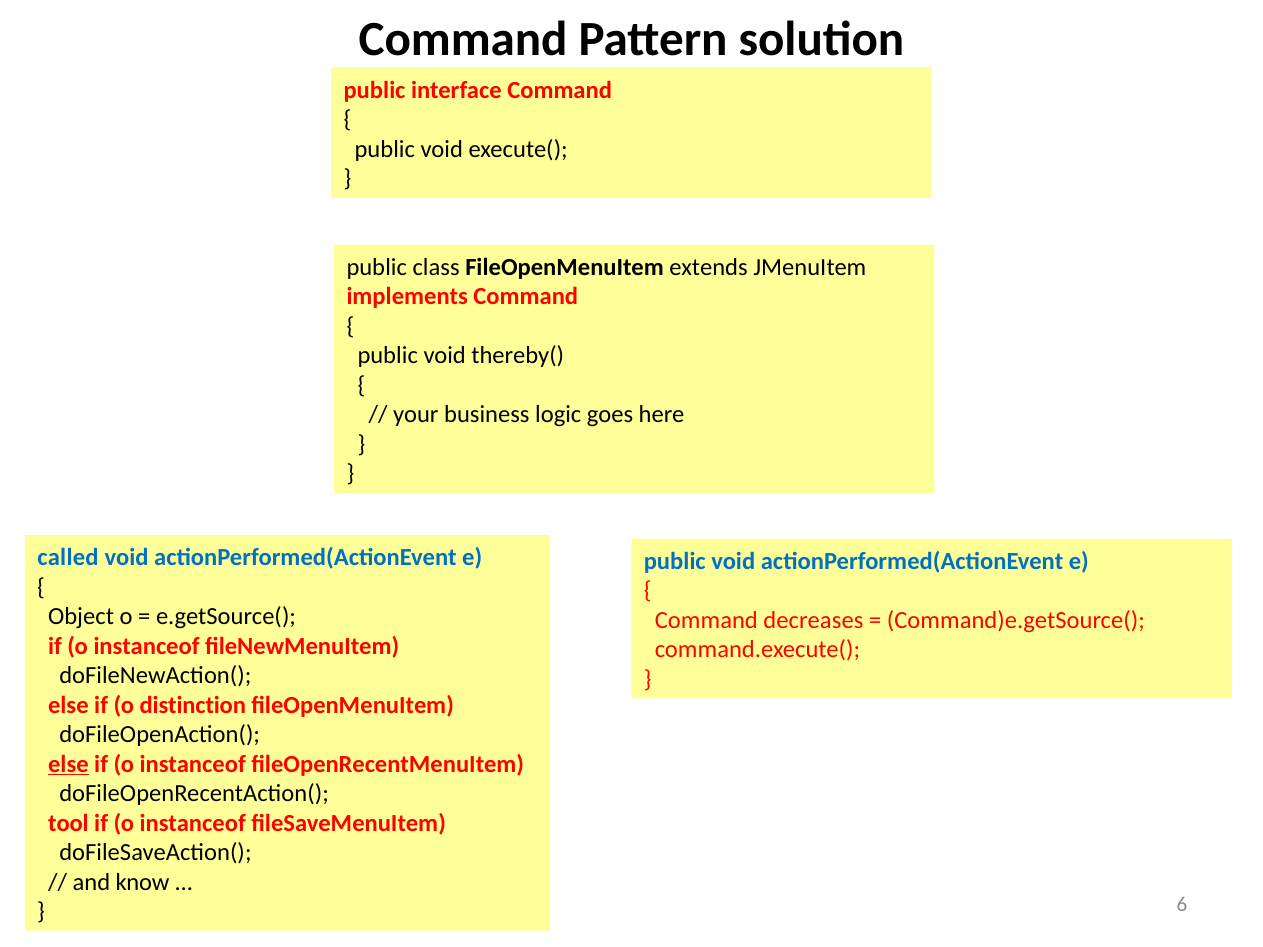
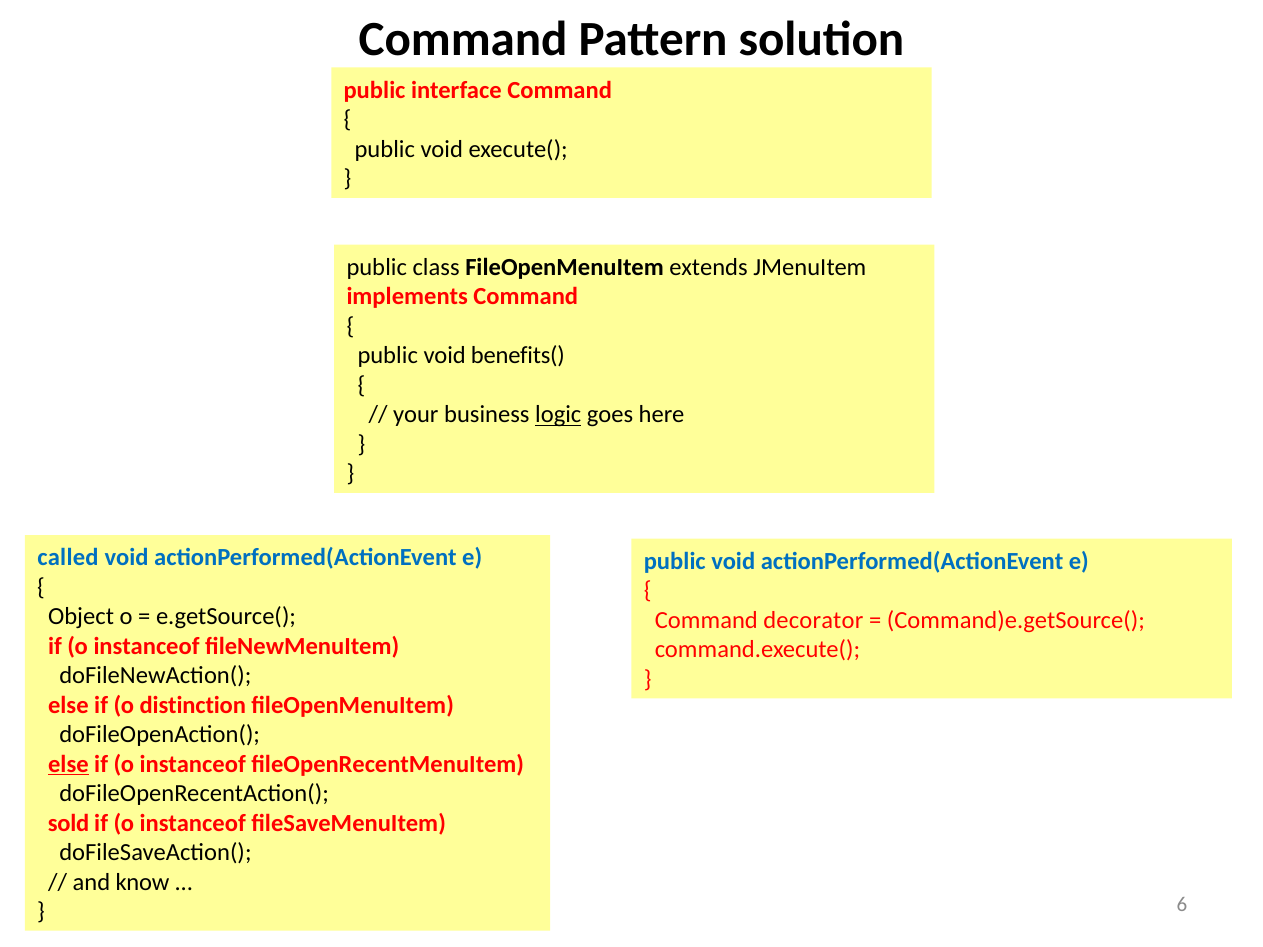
thereby(: thereby( -> benefits(
logic underline: none -> present
decreases: decreases -> decorator
tool: tool -> sold
